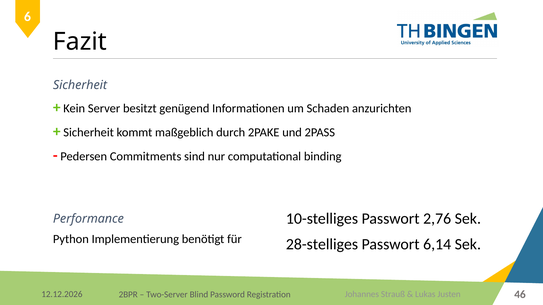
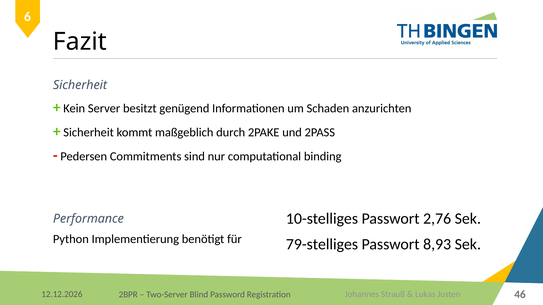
28-stelliges: 28-stelliges -> 79-stelliges
6,14: 6,14 -> 8,93
